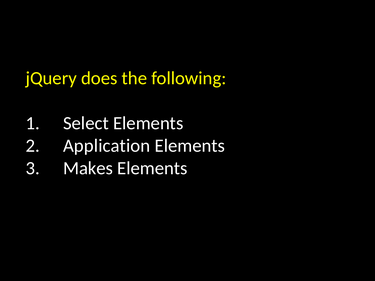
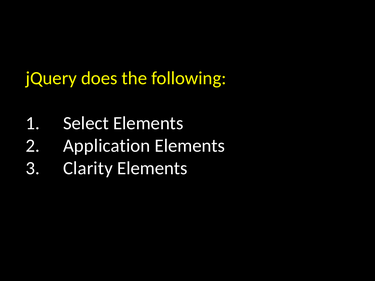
Makes: Makes -> Clarity
